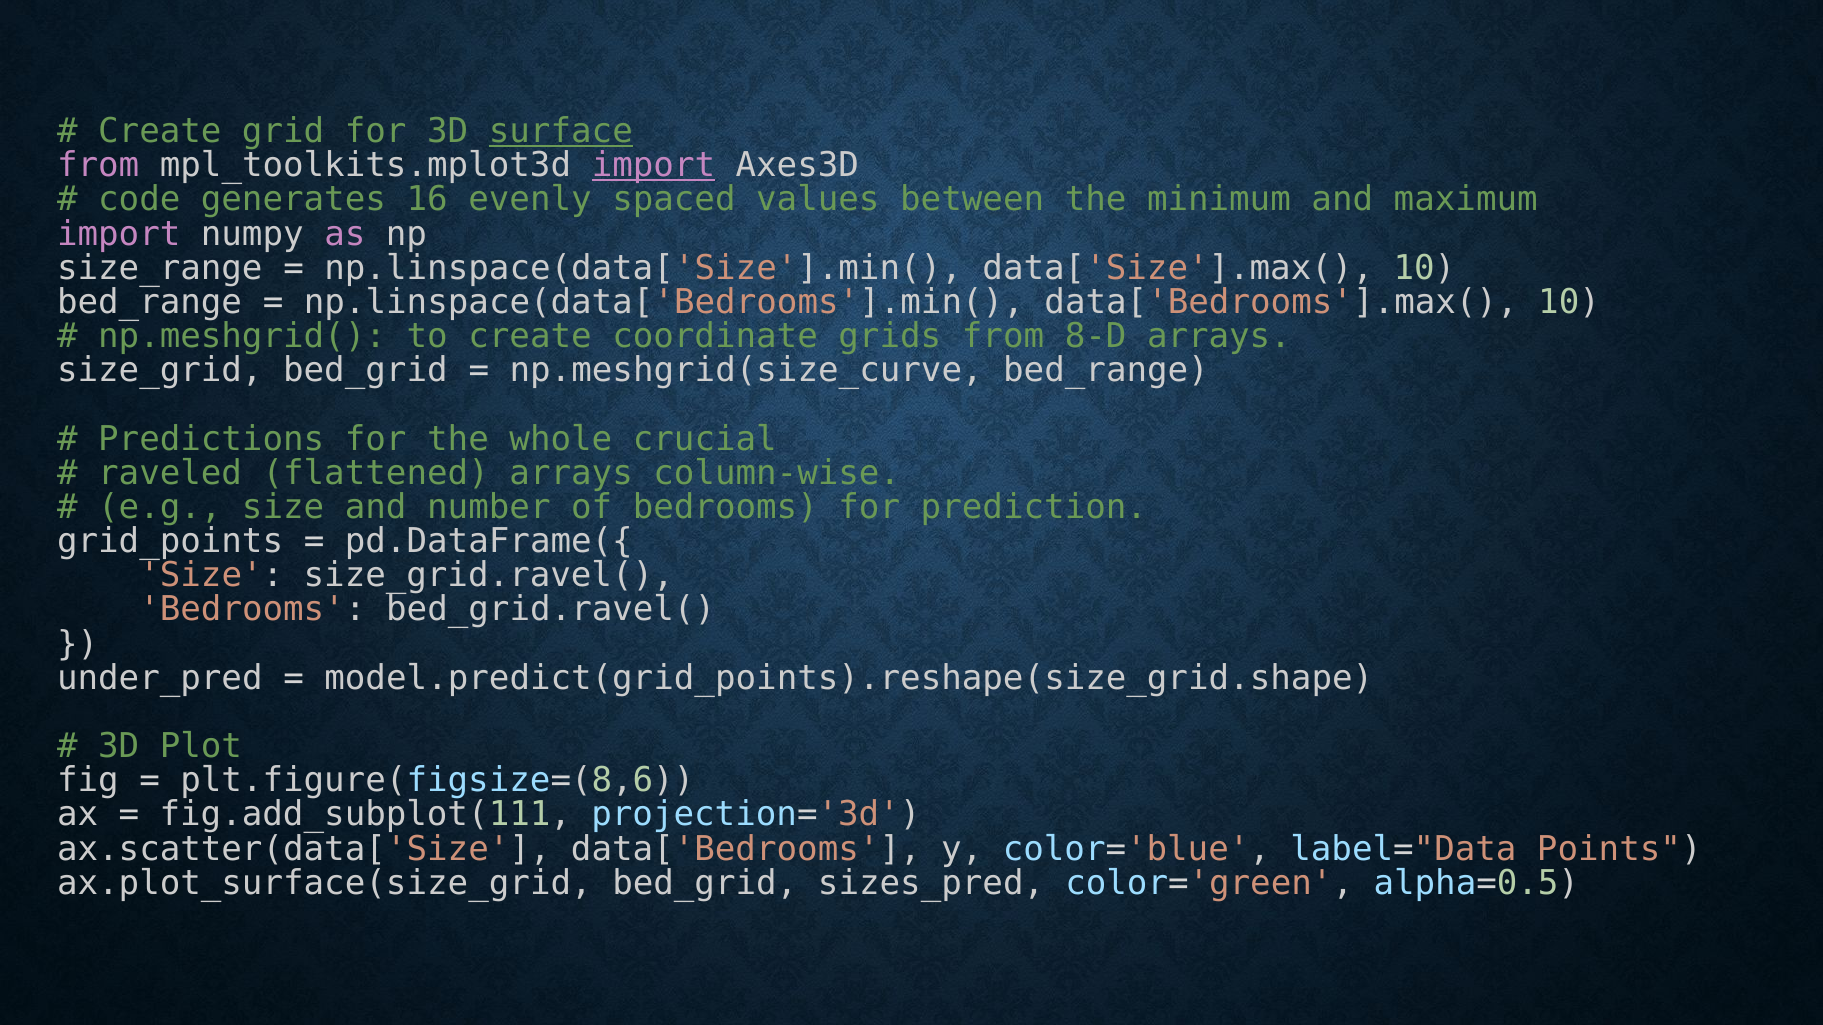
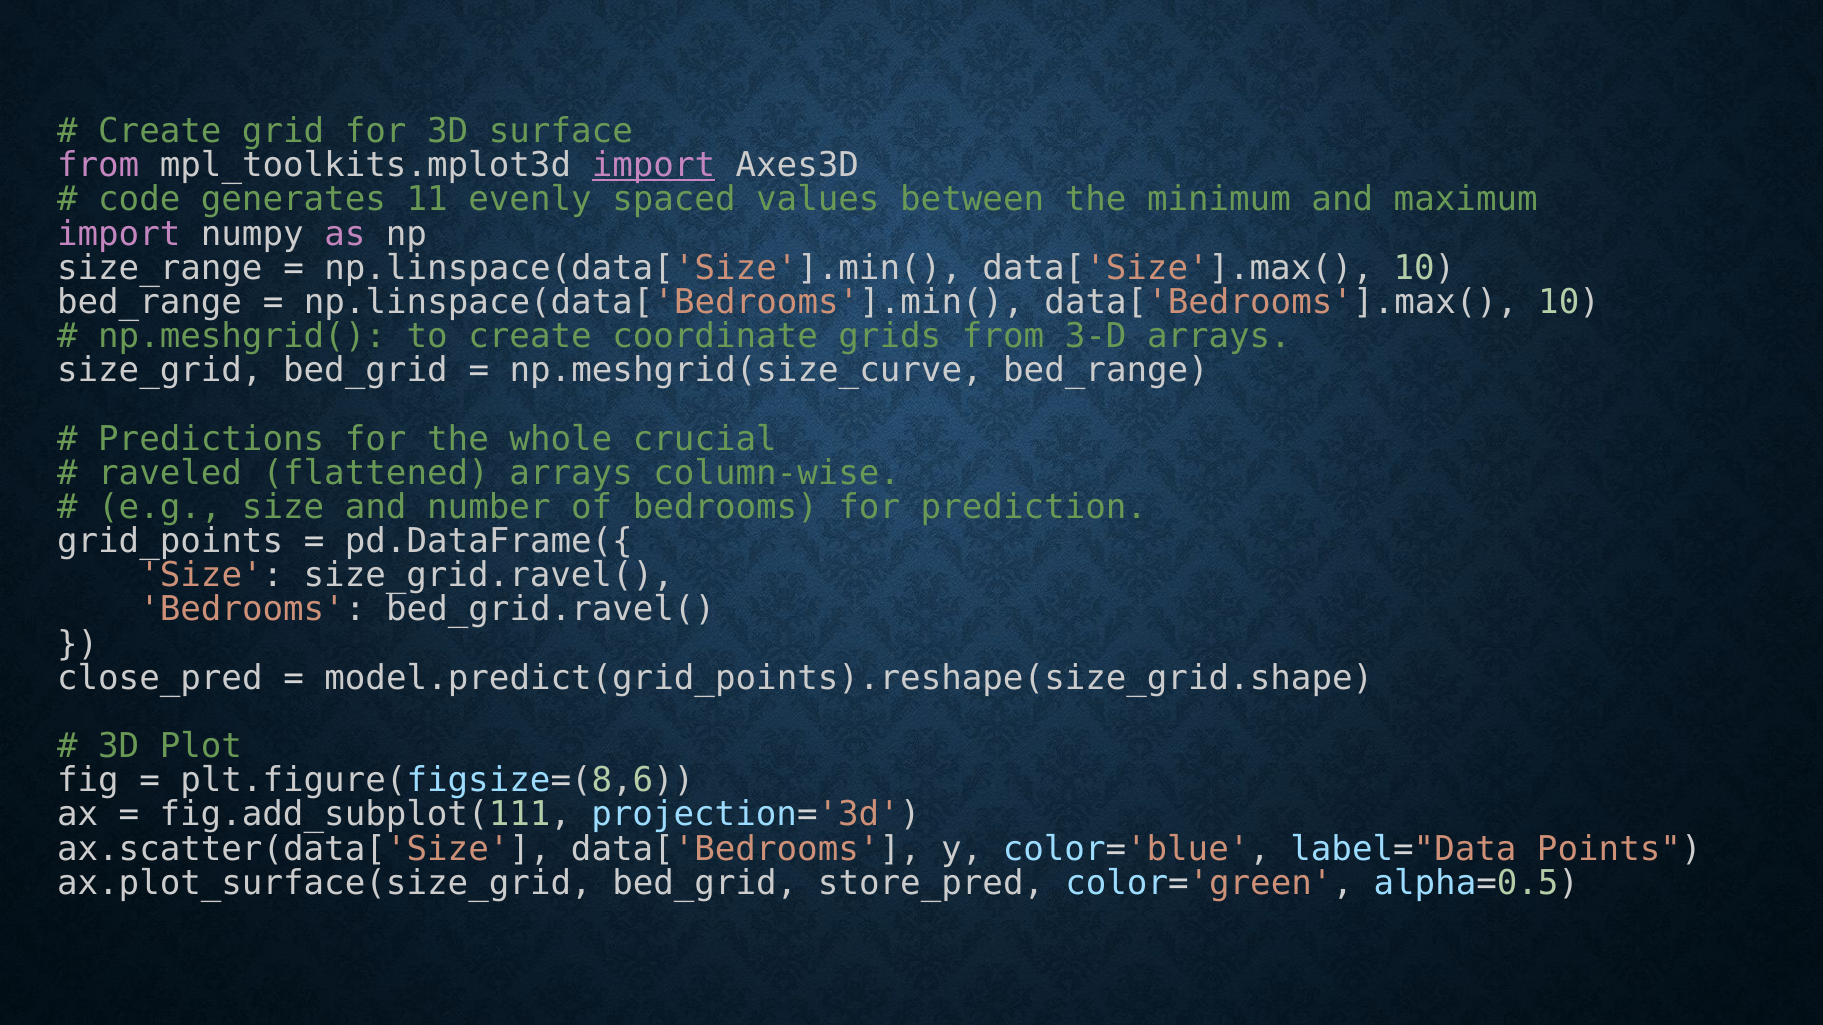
surface underline: present -> none
16: 16 -> 11
8-D: 8-D -> 3-D
under_pred: under_pred -> close_pred
sizes_pred: sizes_pred -> store_pred
